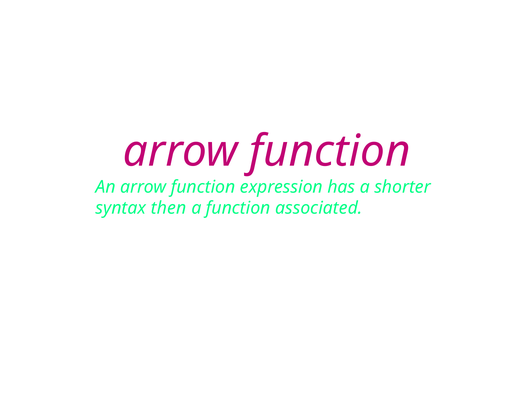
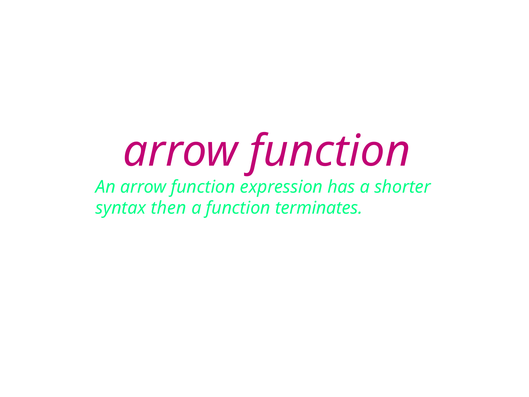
associated: associated -> terminates
